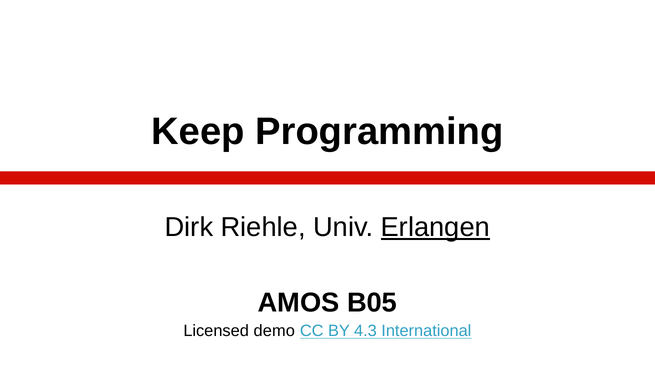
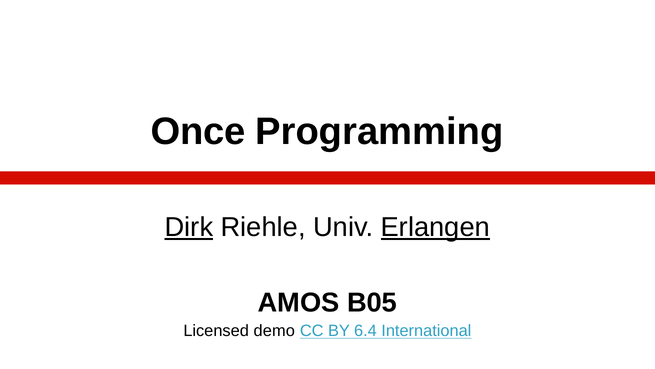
Keep: Keep -> Once
Dirk underline: none -> present
4.3: 4.3 -> 6.4
